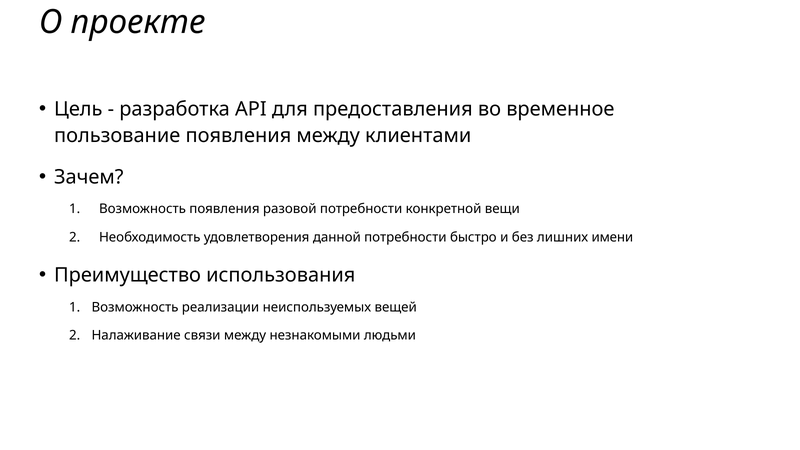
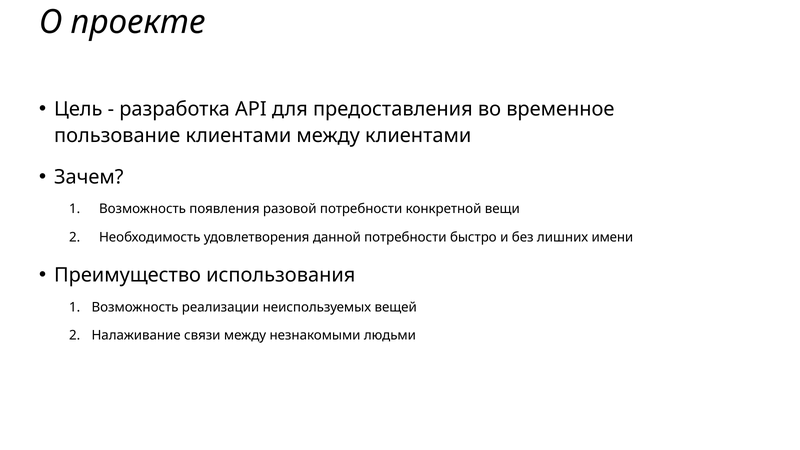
пользование появления: появления -> клиентами
